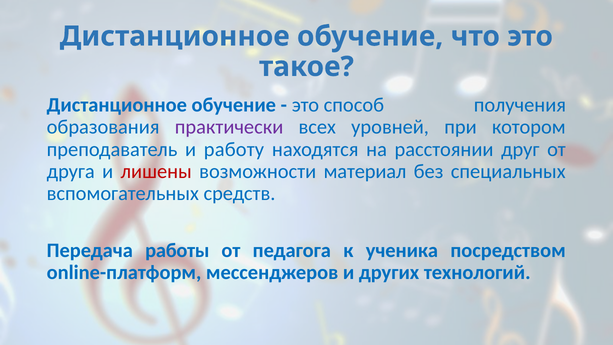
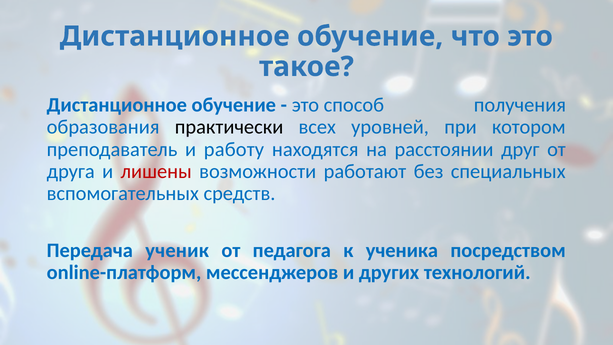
практически colour: purple -> black
материал: материал -> работают
работы: работы -> ученик
